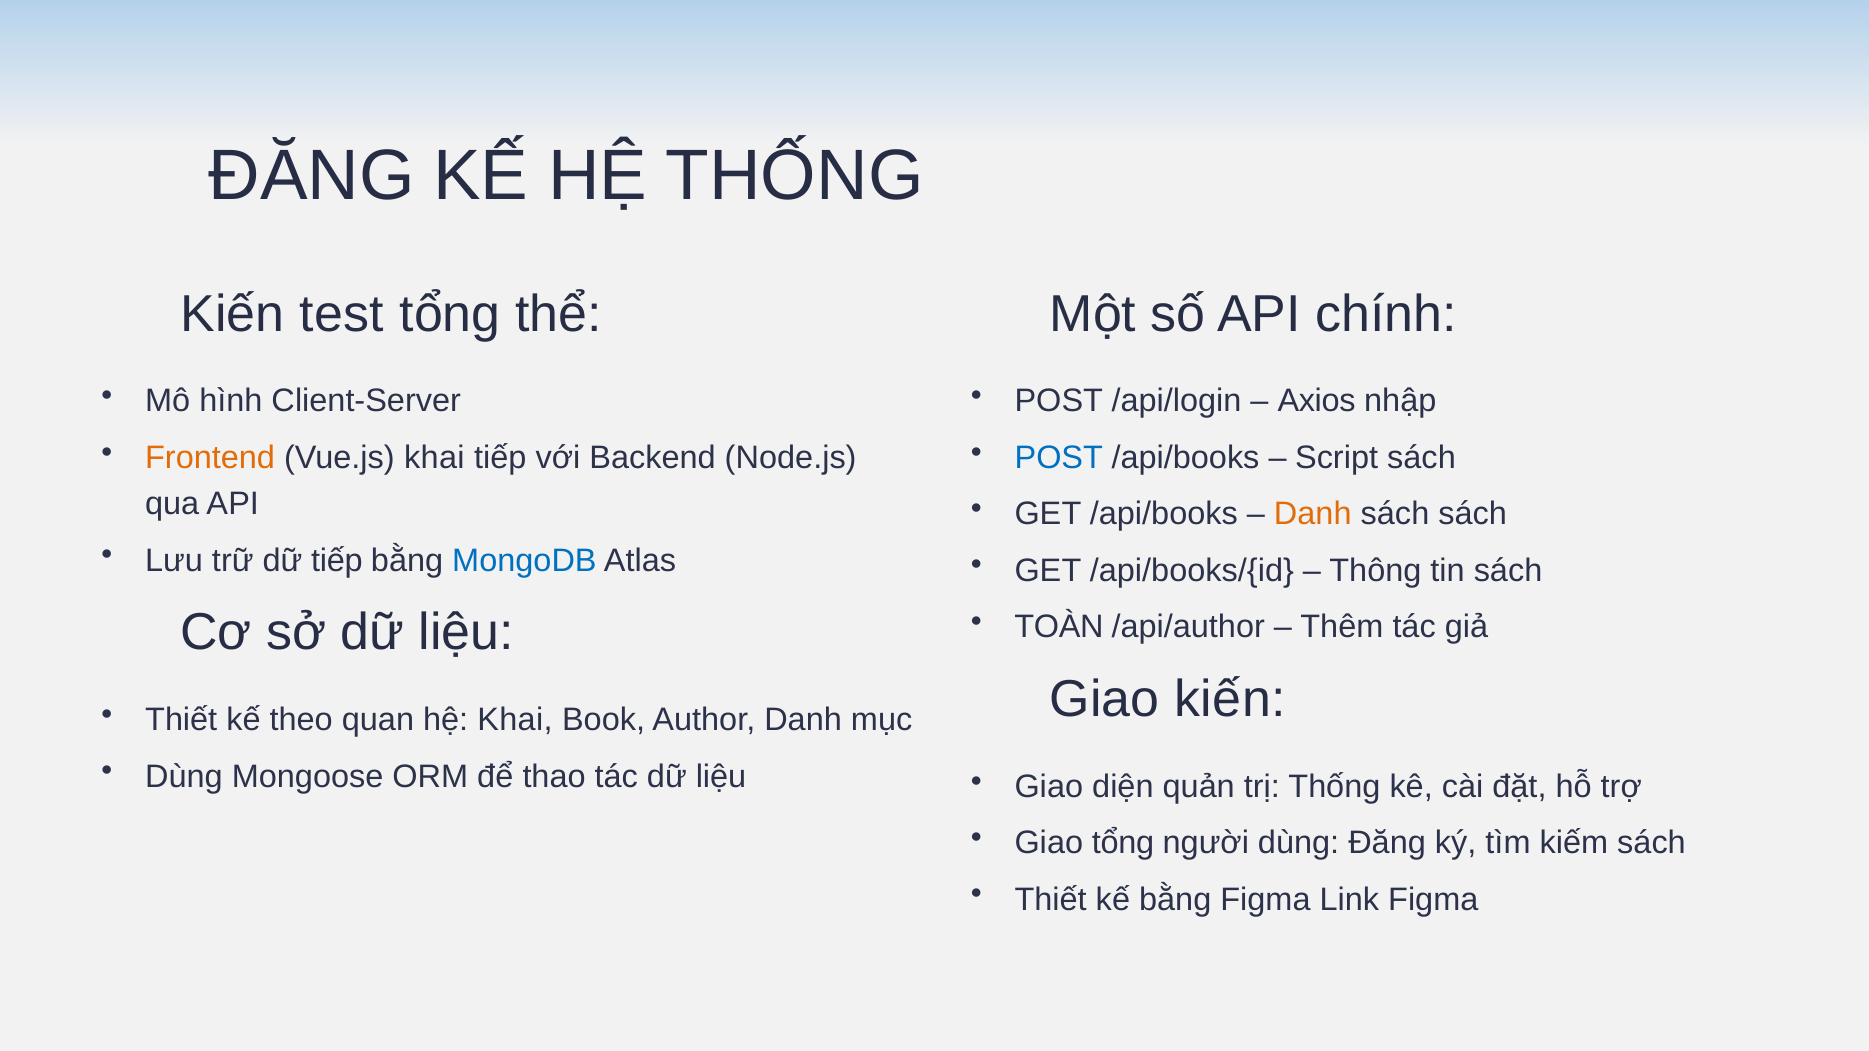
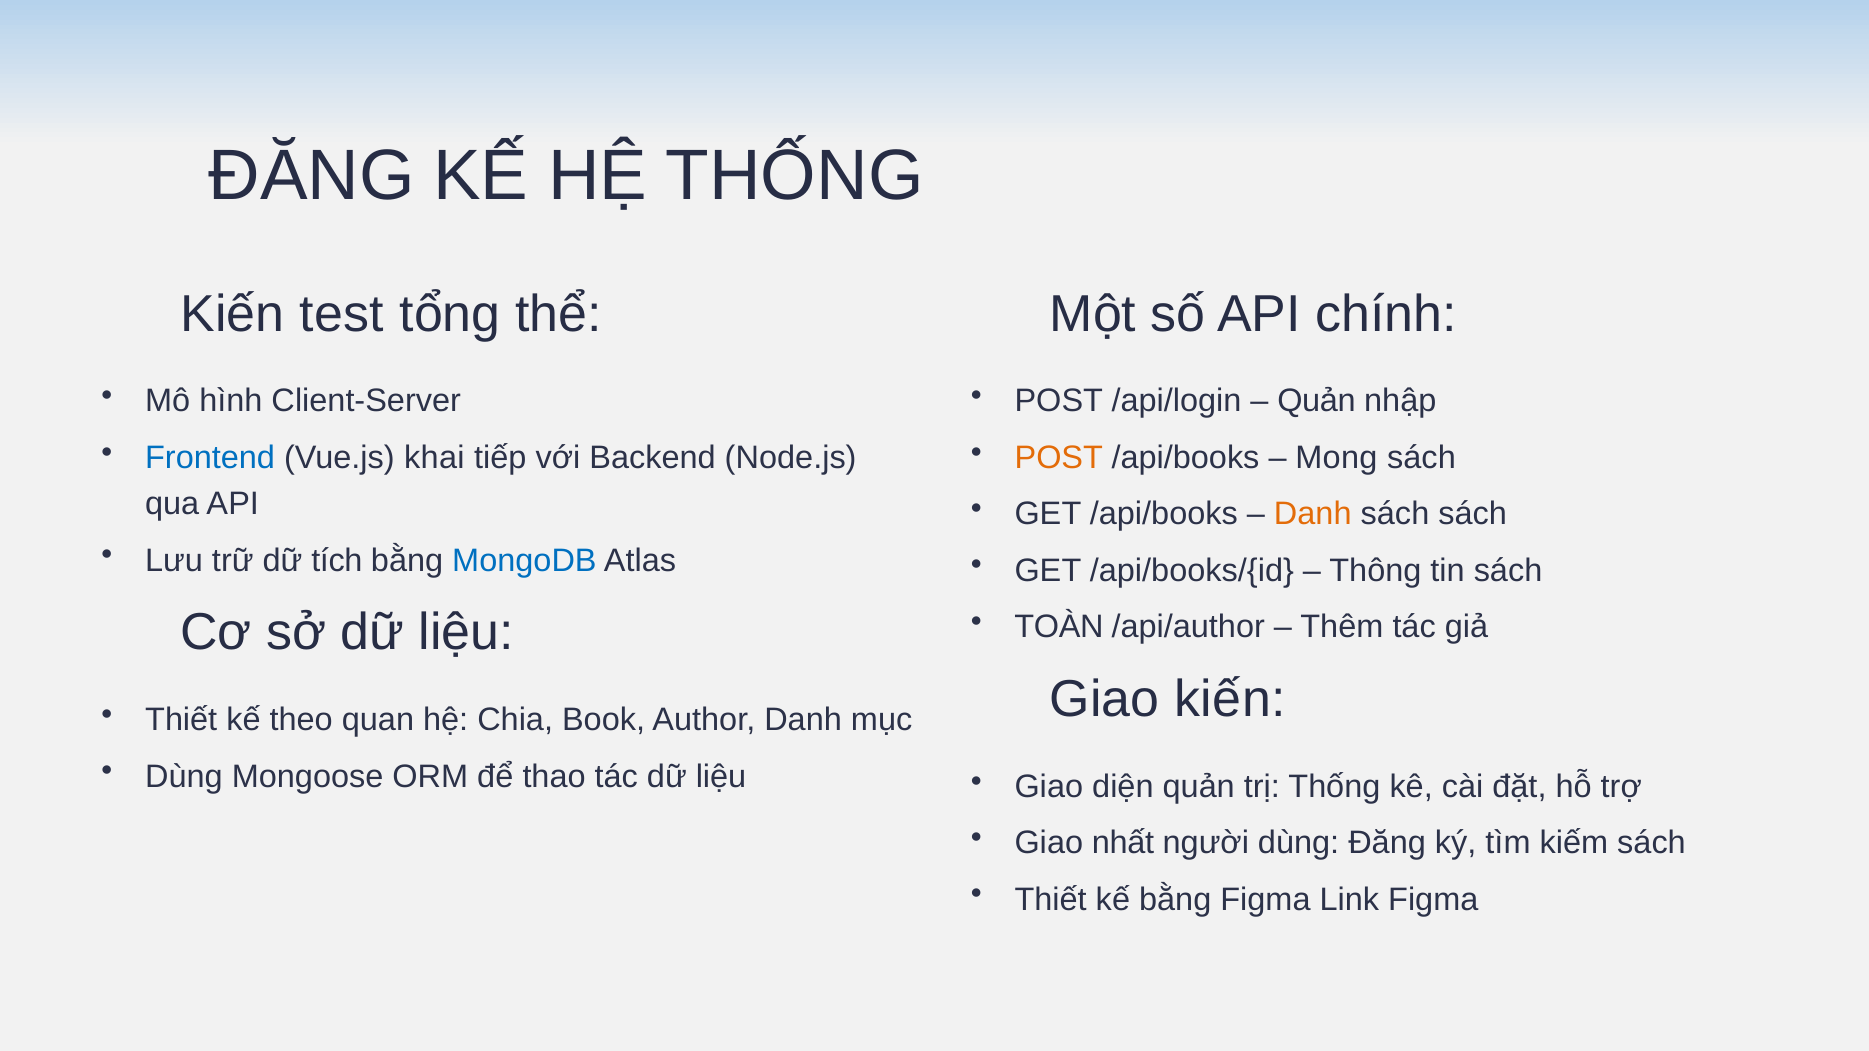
Axios at (1317, 401): Axios -> Quản
Frontend colour: orange -> blue
POST at (1059, 458) colour: blue -> orange
Script: Script -> Mong
dữ tiếp: tiếp -> tích
hệ Khai: Khai -> Chia
Giao tổng: tổng -> nhất
